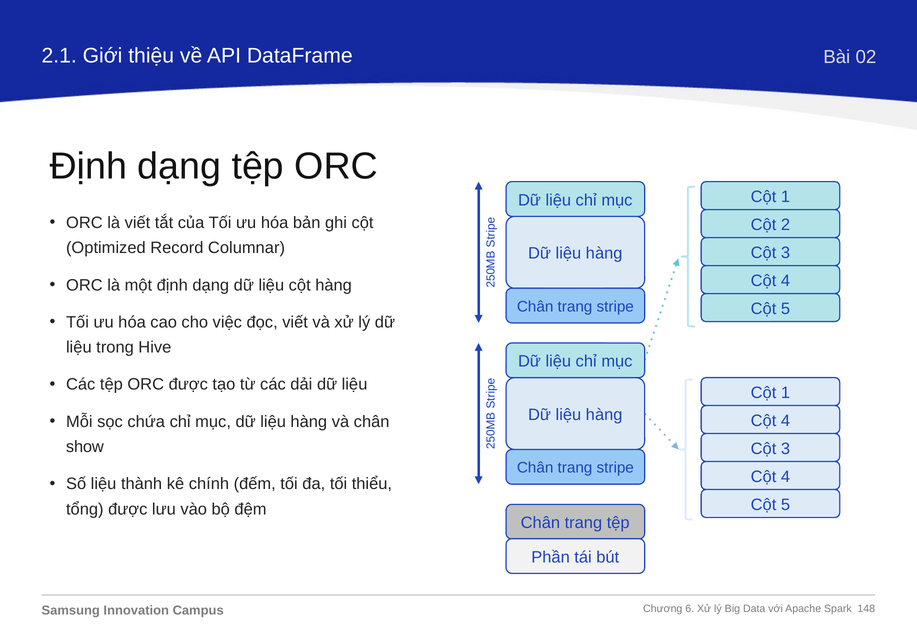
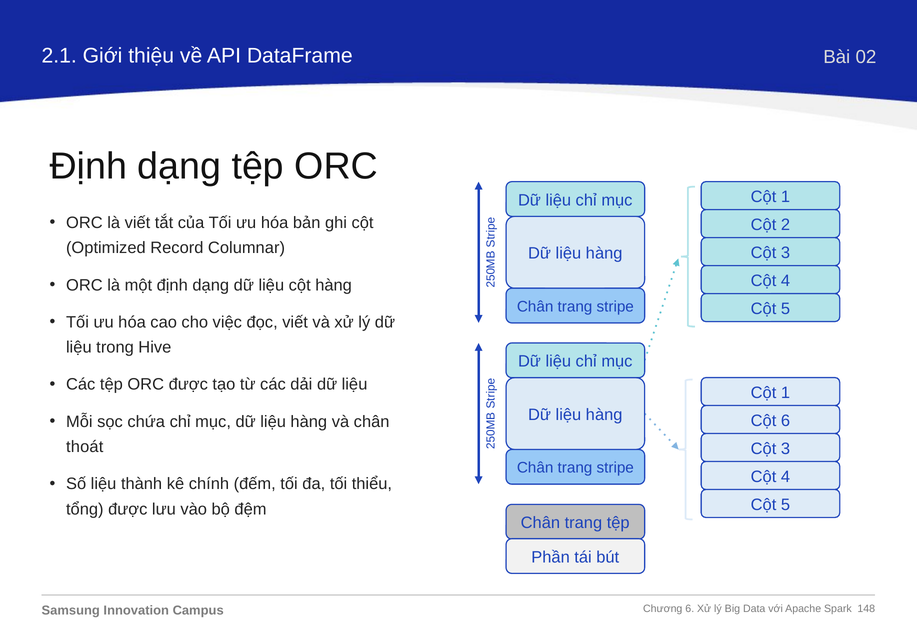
4 at (785, 421): 4 -> 6
show: show -> thoát
